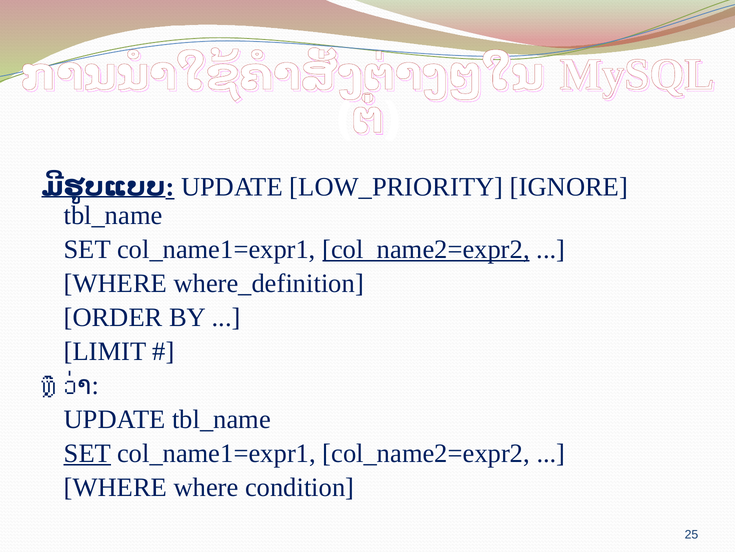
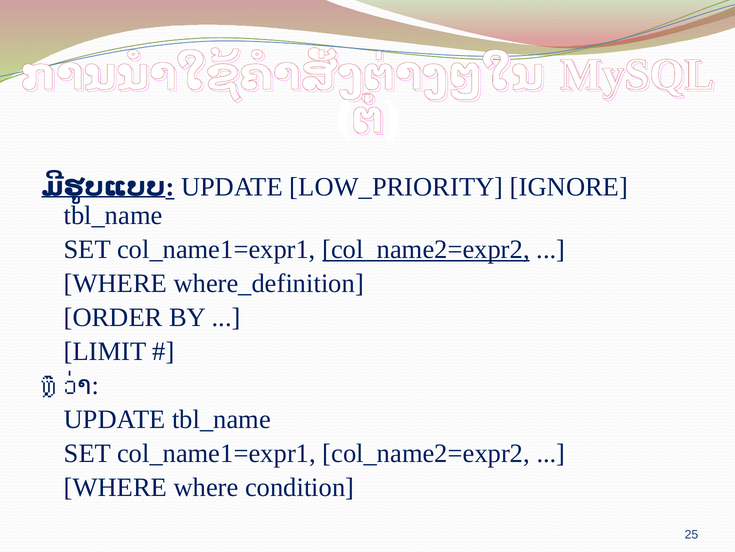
SET at (87, 453) underline: present -> none
